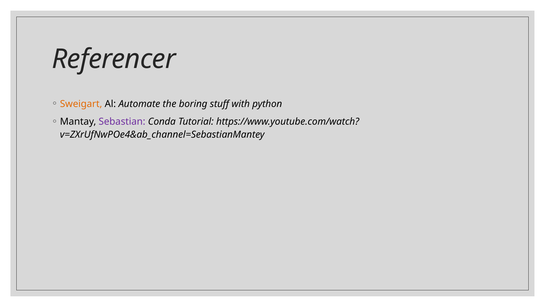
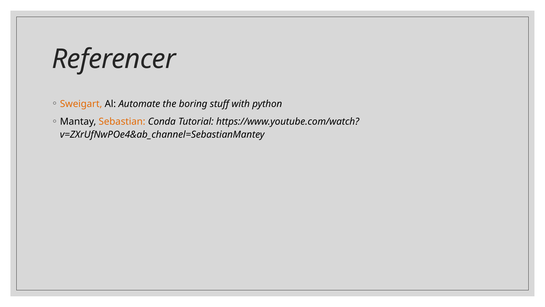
Sebastian colour: purple -> orange
